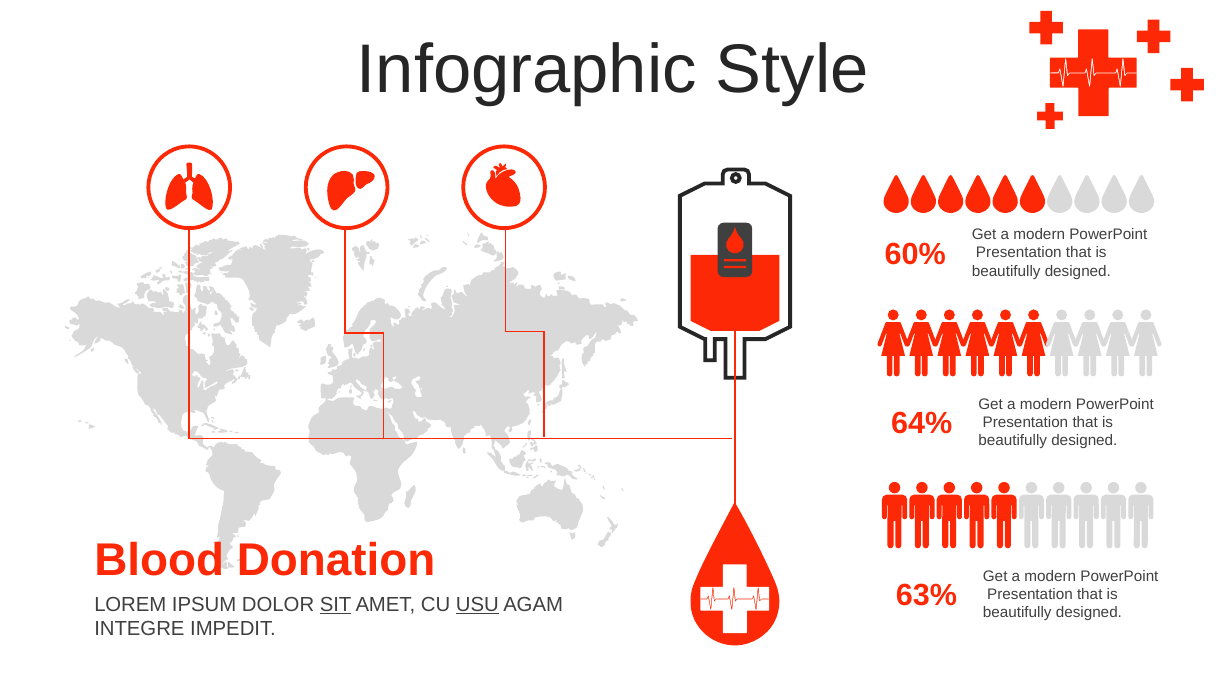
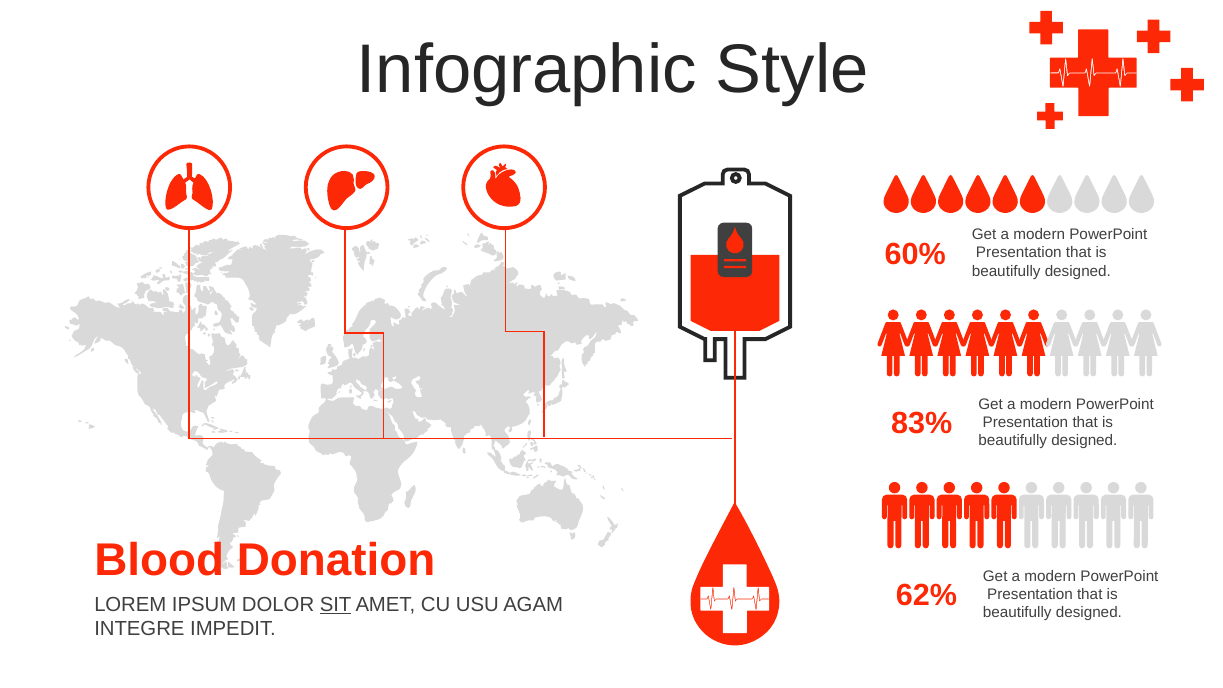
64%: 64% -> 83%
63%: 63% -> 62%
USU underline: present -> none
